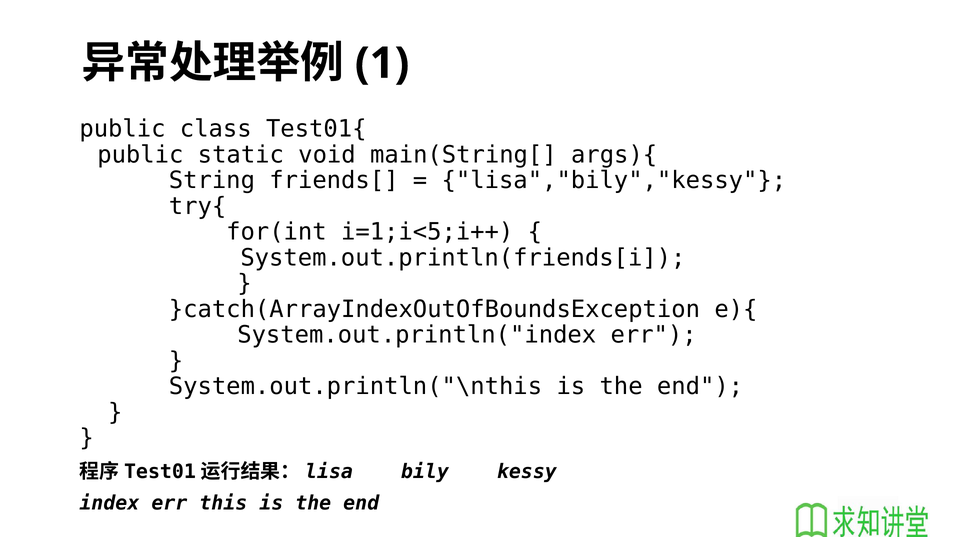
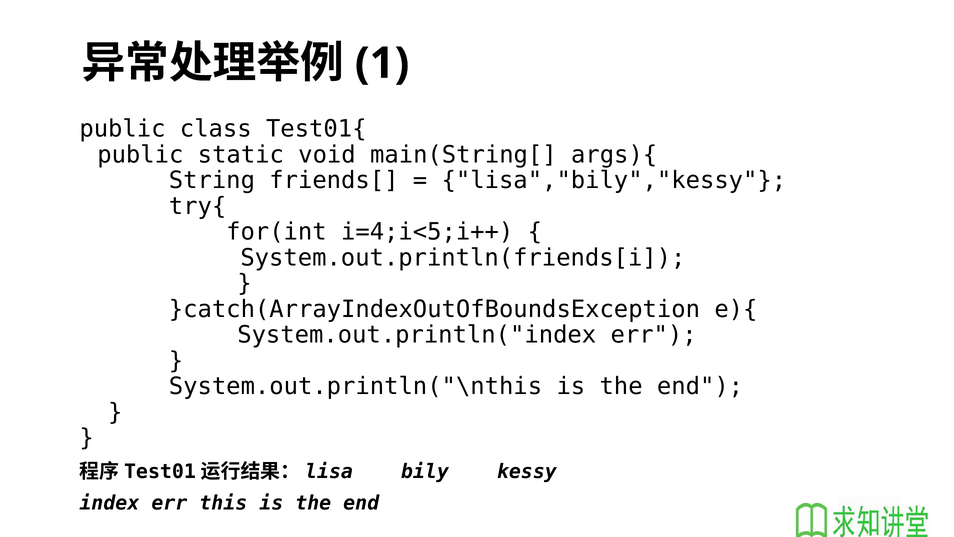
i=1;i<5;i++: i=1;i<5;i++ -> i=4;i<5;i++
